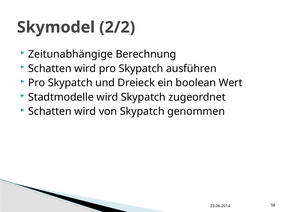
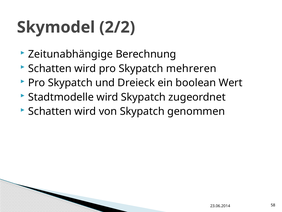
ausführen: ausführen -> mehreren
